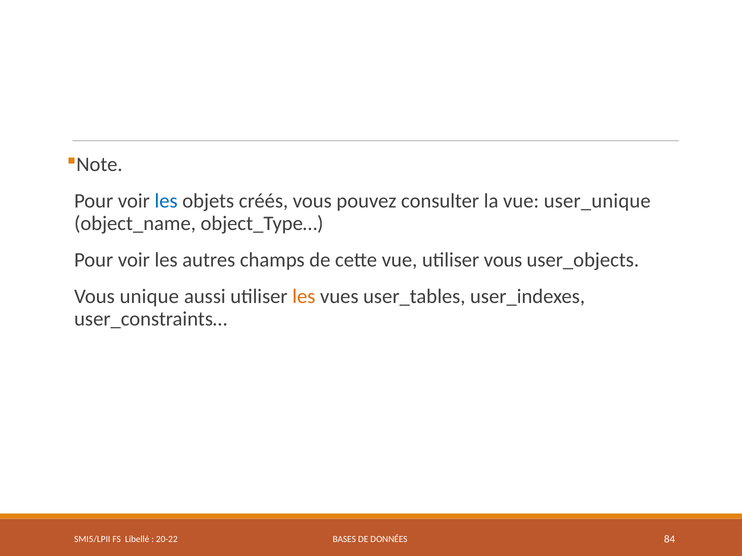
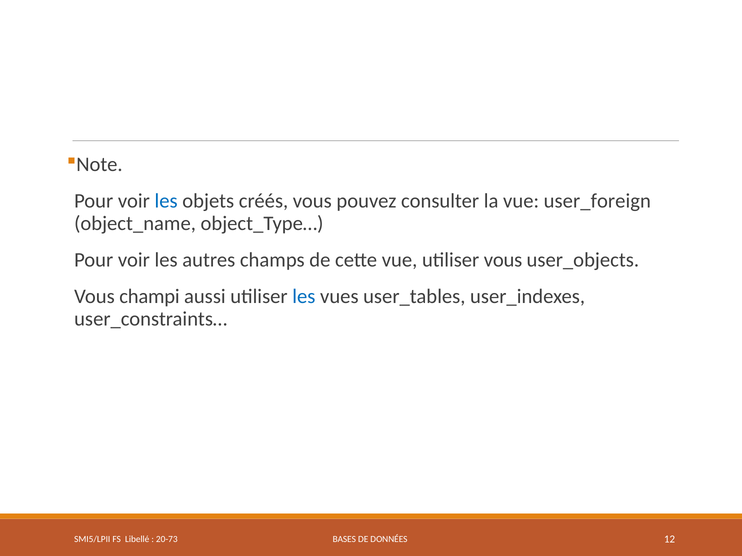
user_unique: user_unique -> user_foreign
unique: unique -> champi
les at (304, 297) colour: orange -> blue
20-22: 20-22 -> 20-73
84: 84 -> 12
